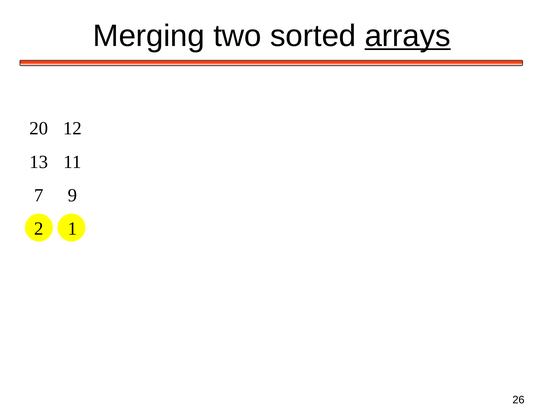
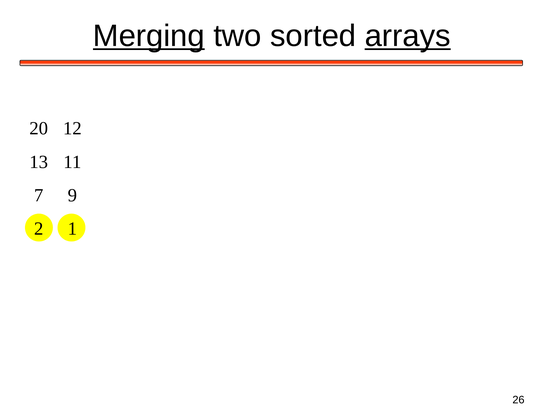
Merging underline: none -> present
